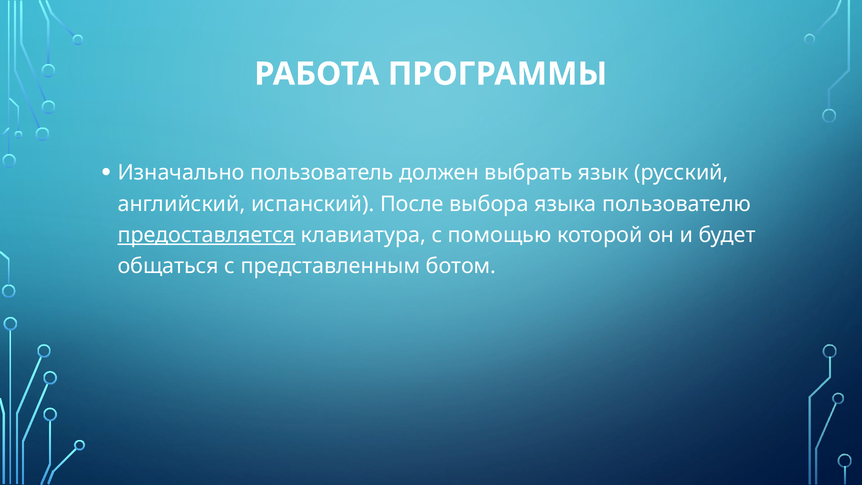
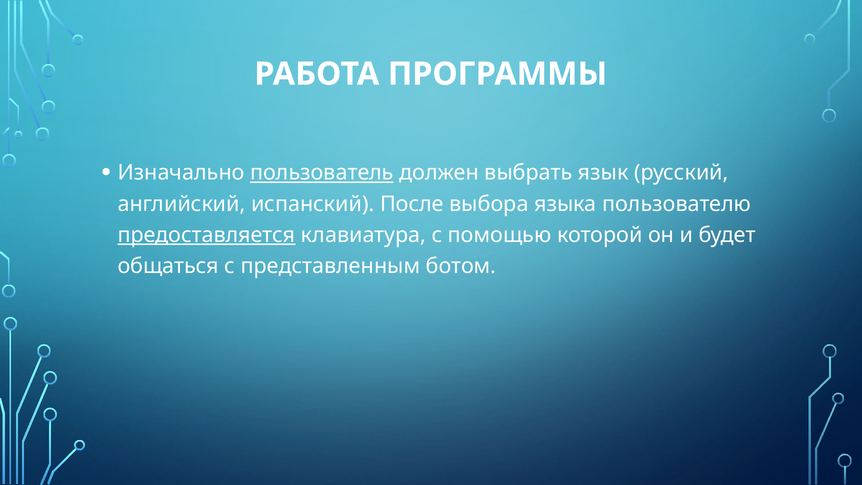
пользователь underline: none -> present
